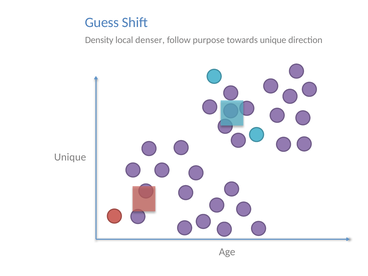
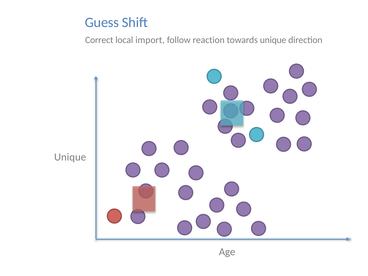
Density: Density -> Correct
denser: denser -> import
purpose: purpose -> reaction
